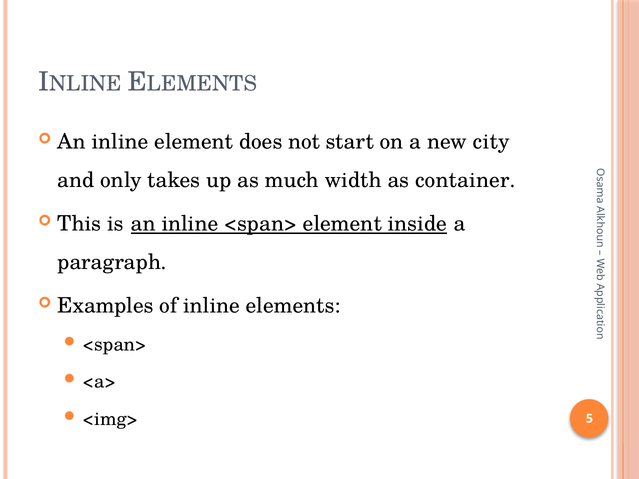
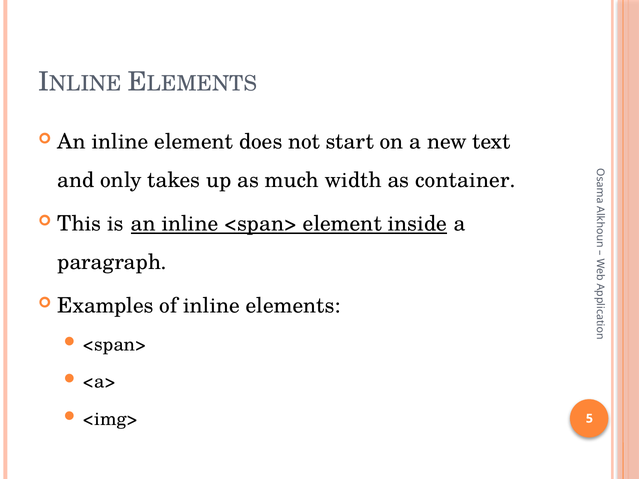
city: city -> text
